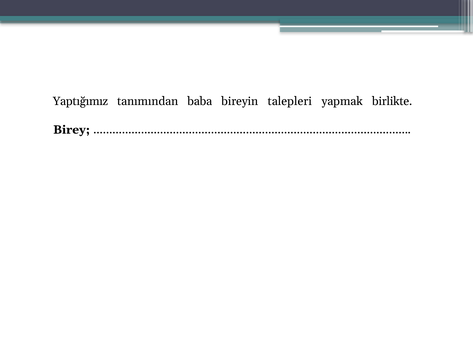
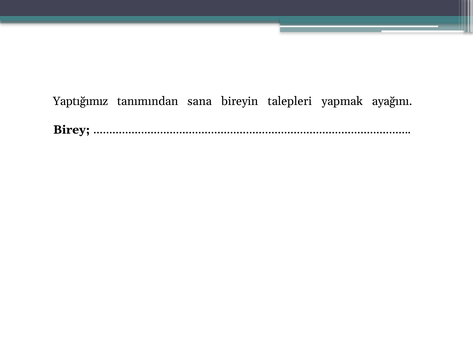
baba: baba -> sana
birlikte: birlikte -> ayağını
